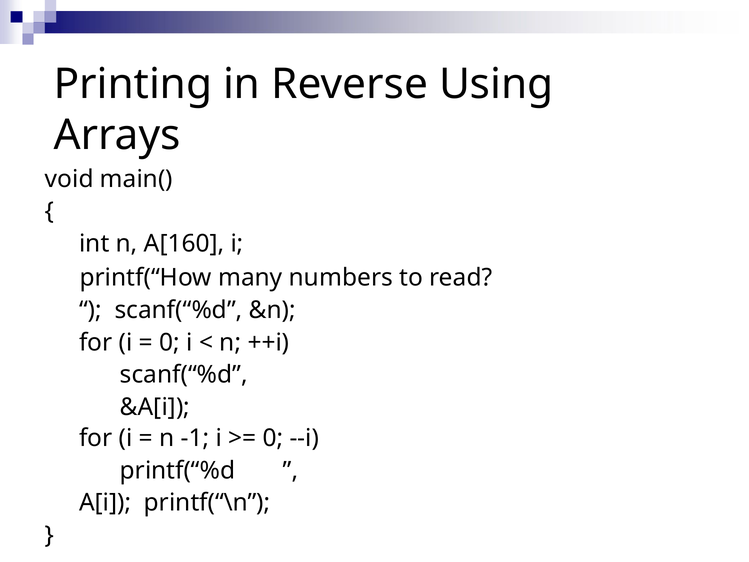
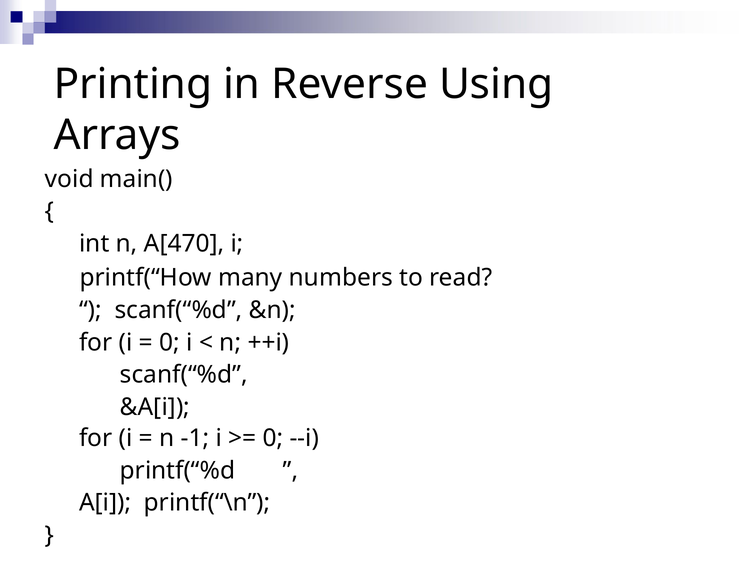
A[160: A[160 -> A[470
